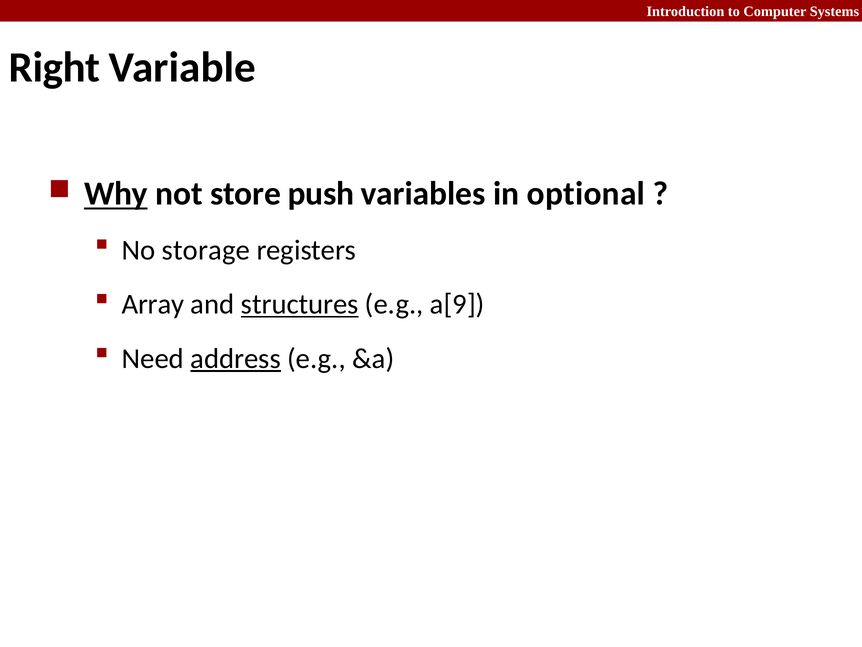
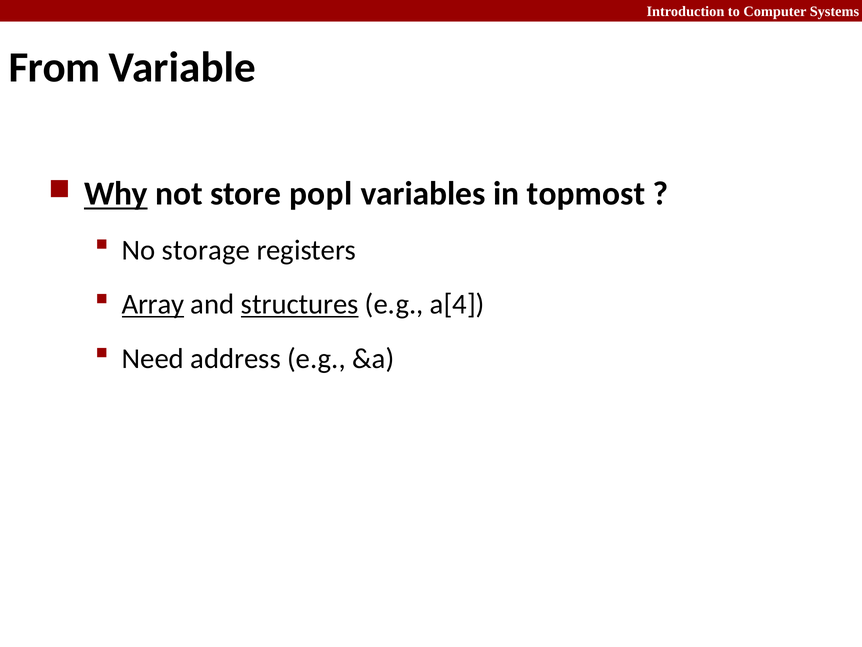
Right: Right -> From
push: push -> popl
optional: optional -> topmost
Array underline: none -> present
a[9: a[9 -> a[4
address underline: present -> none
